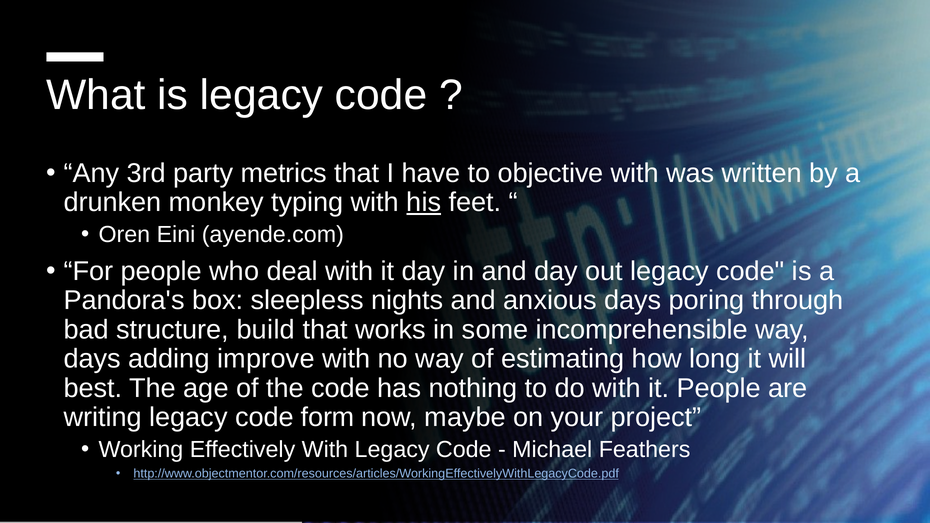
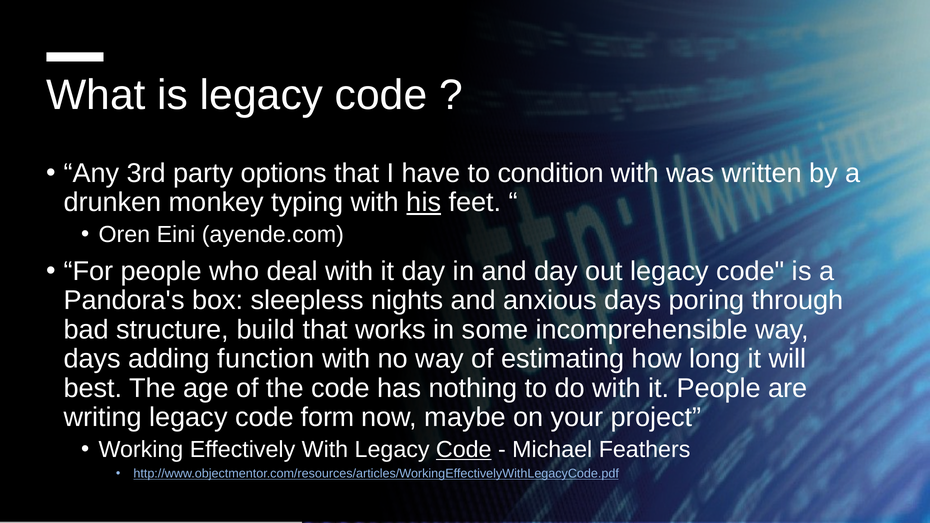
metrics: metrics -> options
objective: objective -> condition
improve: improve -> function
Code at (464, 450) underline: none -> present
